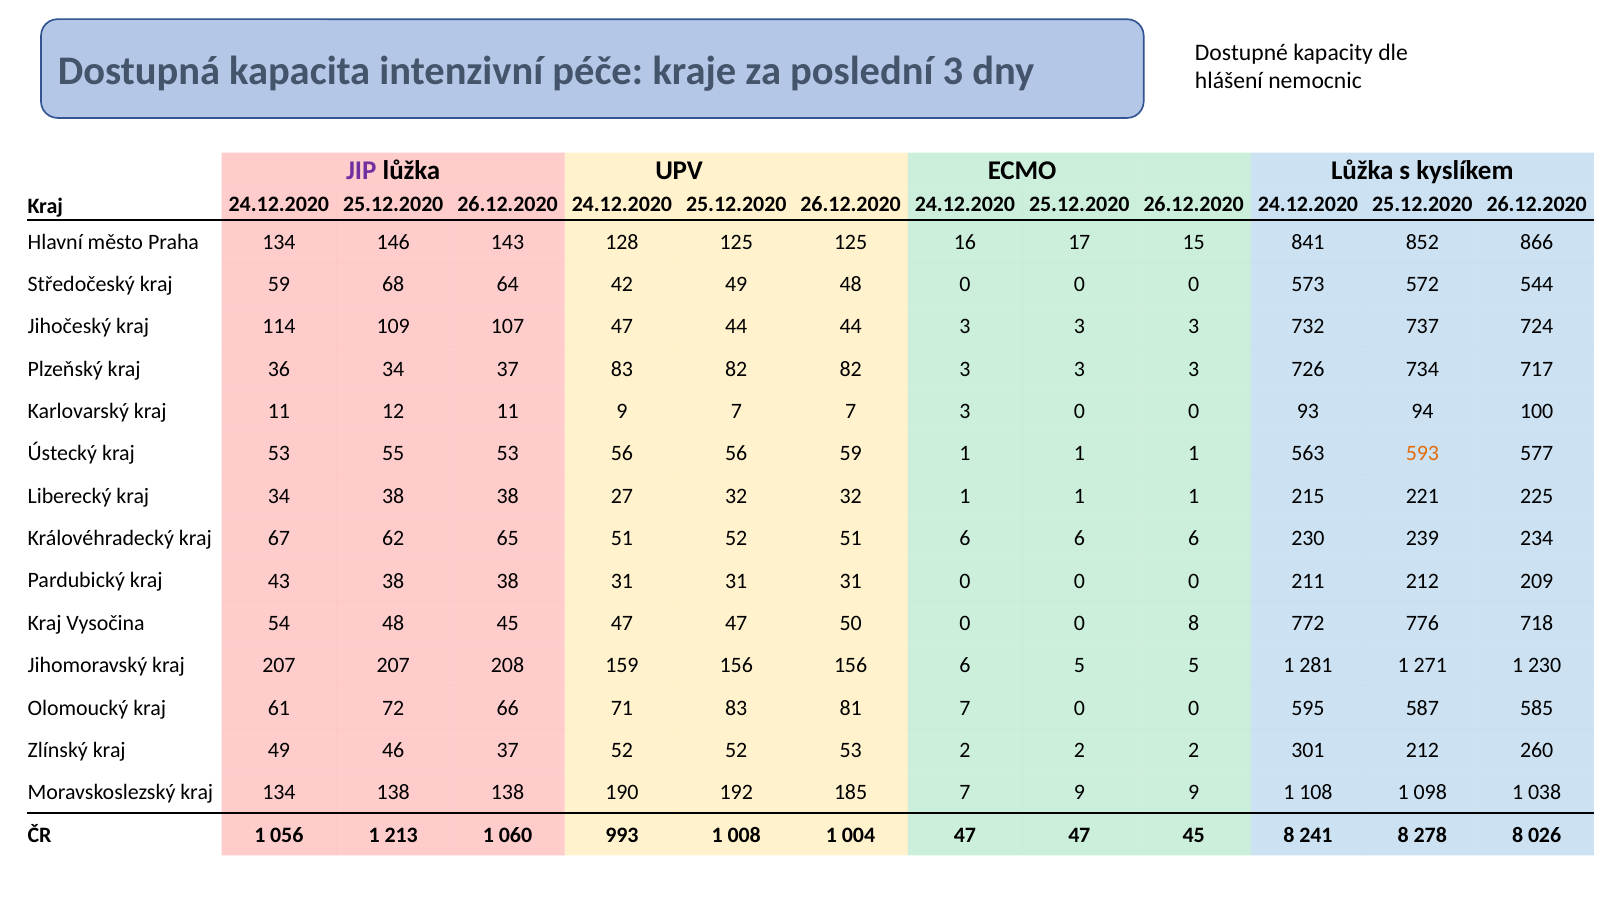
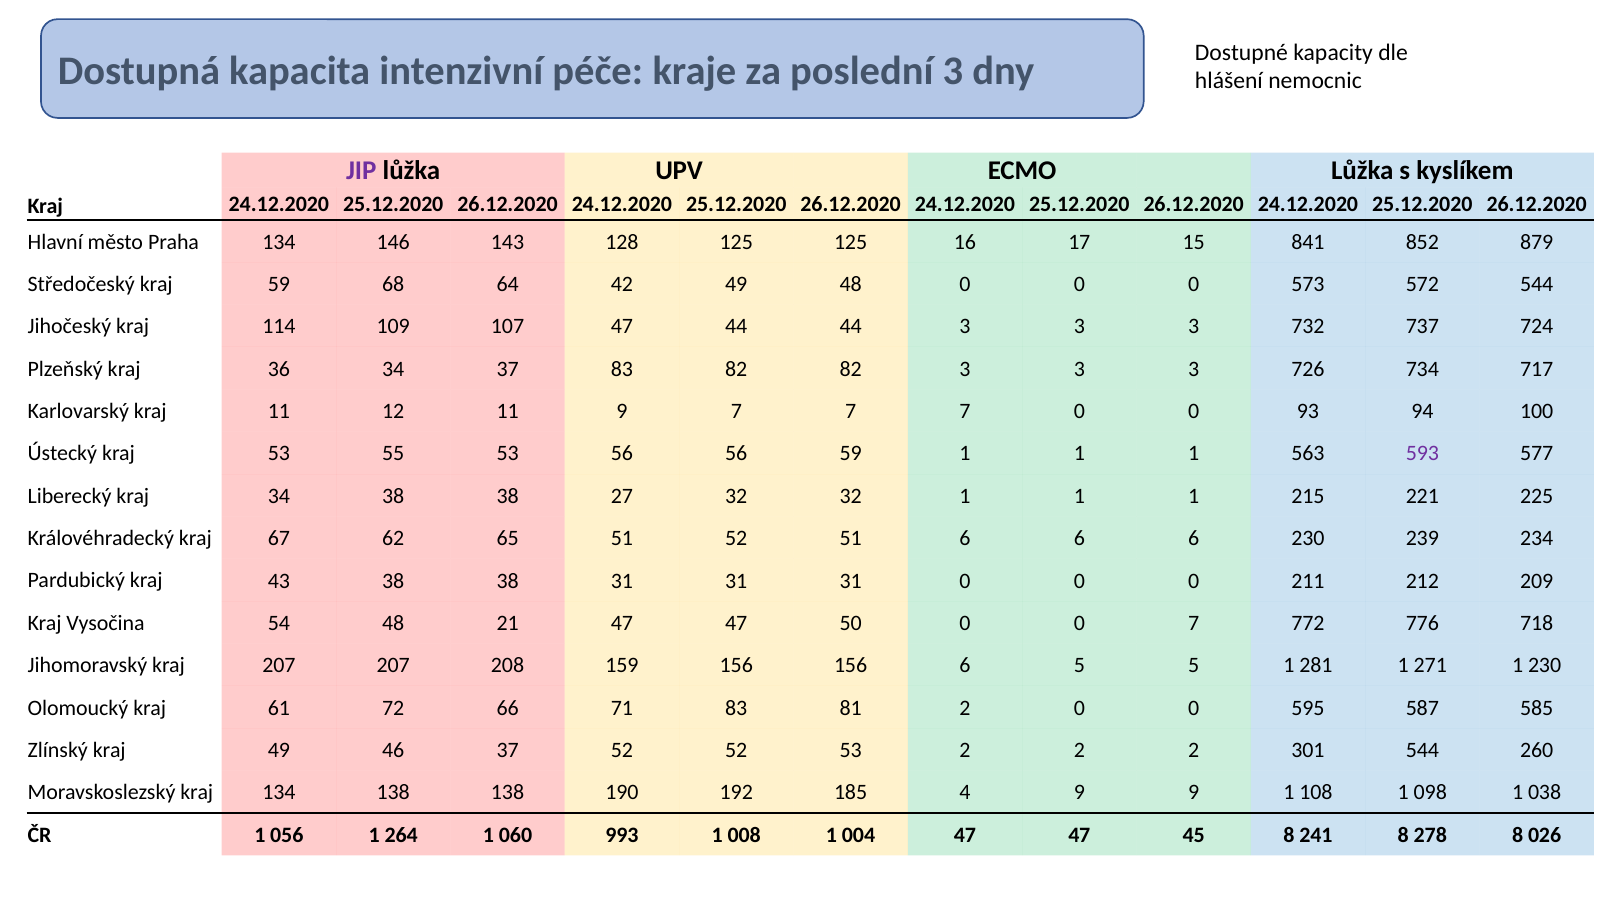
866: 866 -> 879
7 7 3: 3 -> 7
593 colour: orange -> purple
48 45: 45 -> 21
0 8: 8 -> 7
81 7: 7 -> 2
301 212: 212 -> 544
185 7: 7 -> 4
213: 213 -> 264
